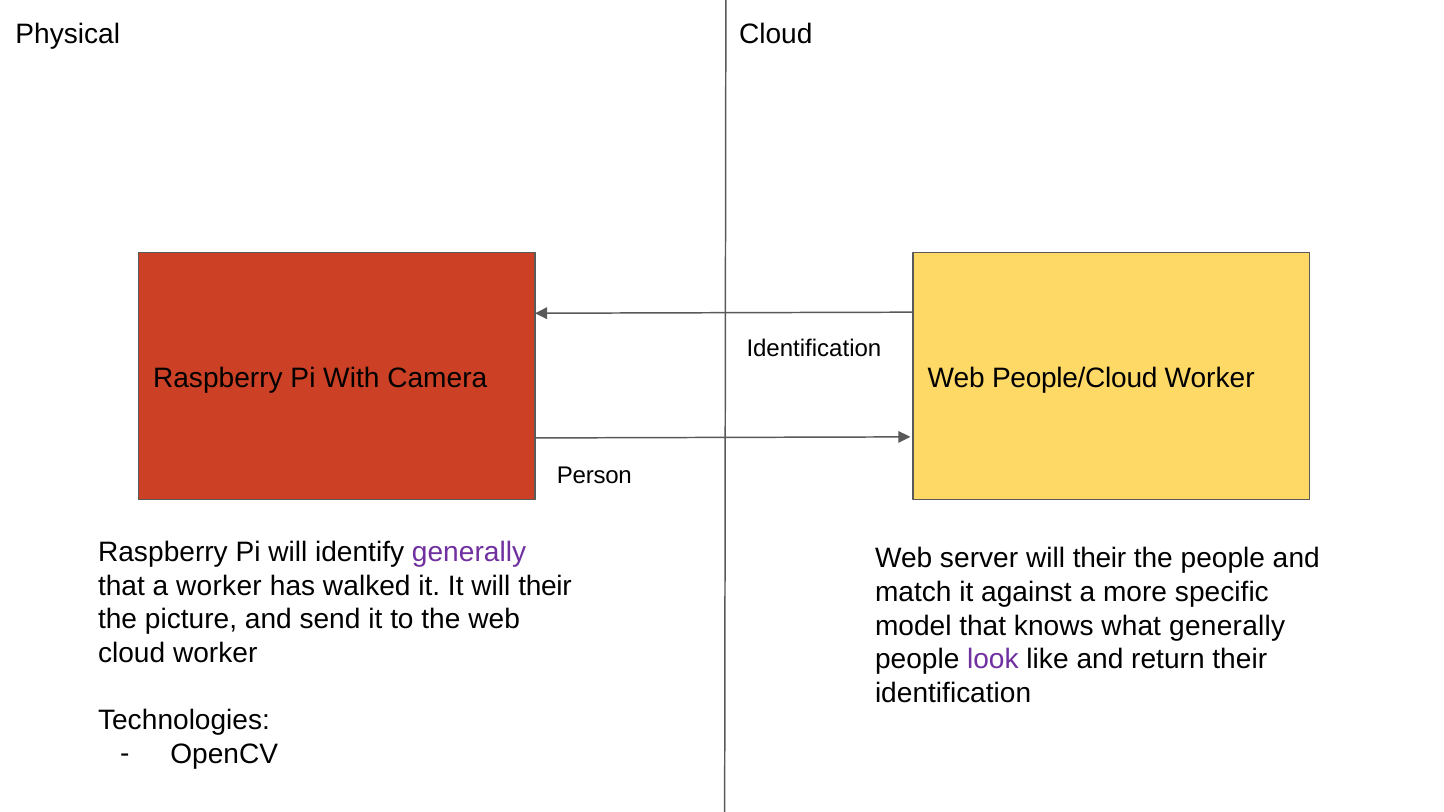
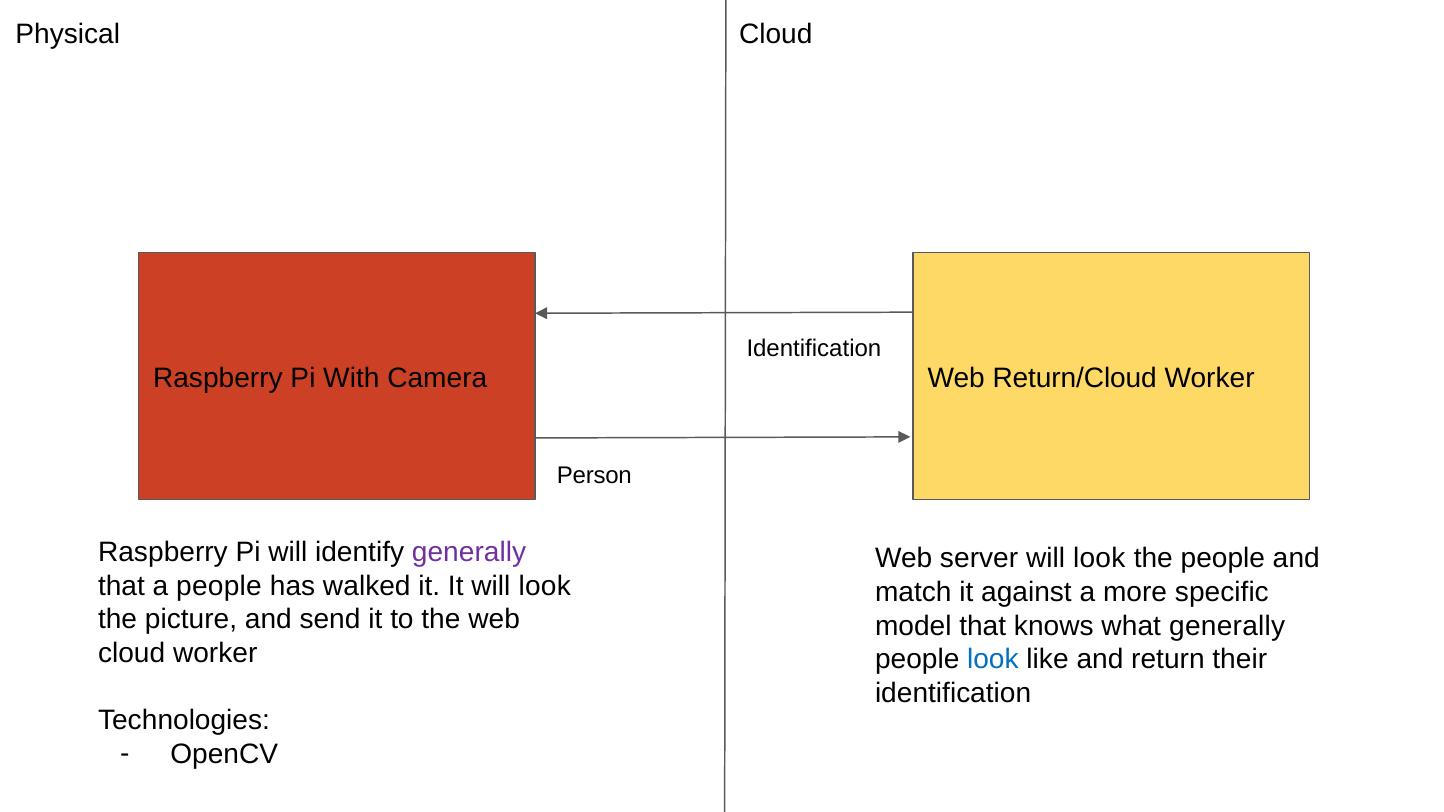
People/Cloud: People/Cloud -> Return/Cloud
server will their: their -> look
a worker: worker -> people
It will their: their -> look
look at (993, 660) colour: purple -> blue
